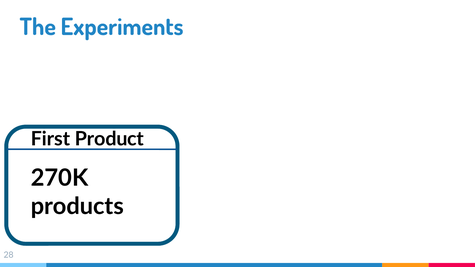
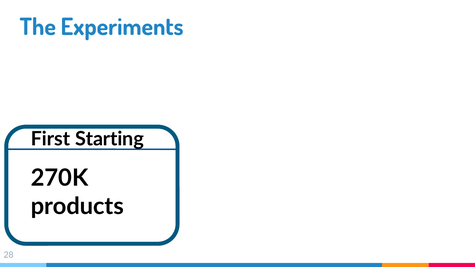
Product: Product -> Starting
